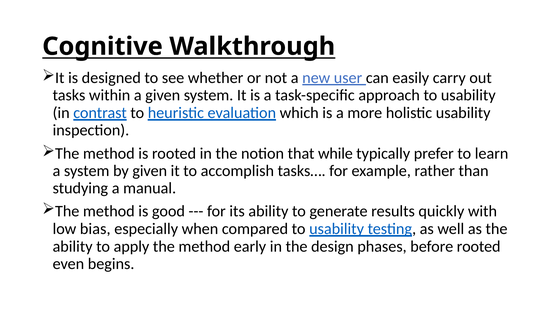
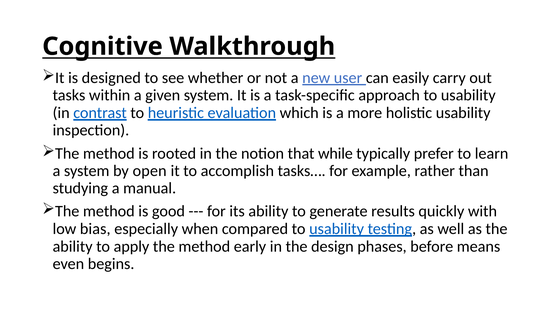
by given: given -> open
before rooted: rooted -> means
